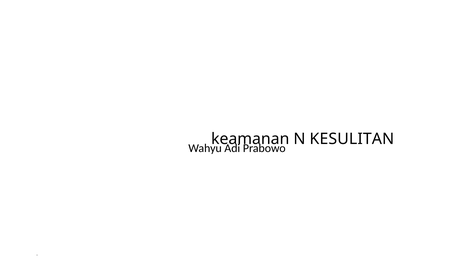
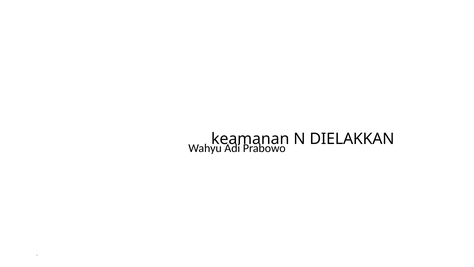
KESULITAN: KESULITAN -> DIELAKKAN
